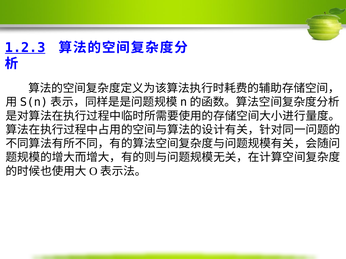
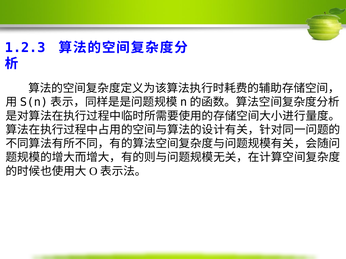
1.2.3 underline: present -> none
